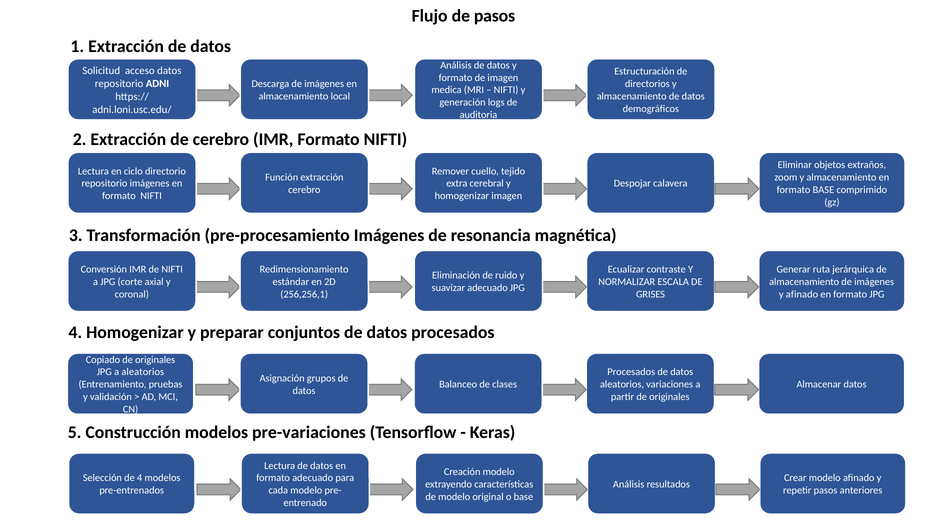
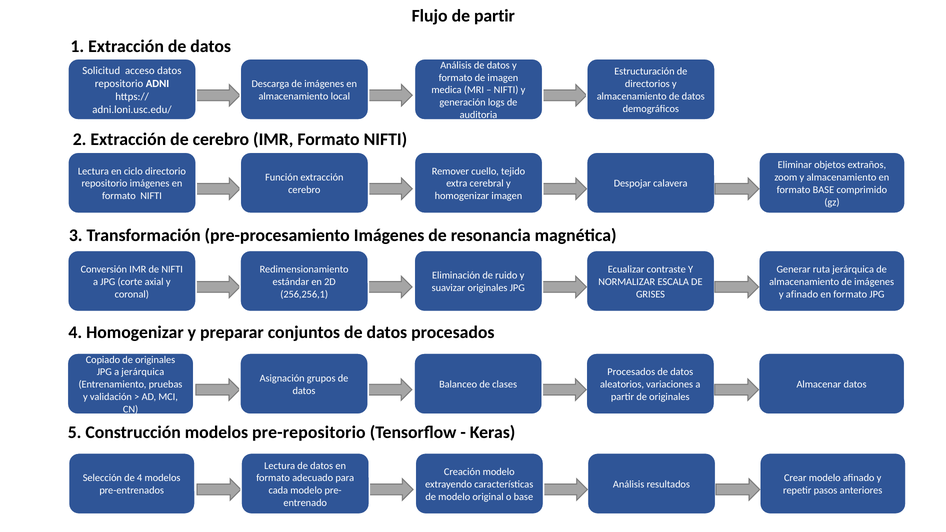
de pasos: pasos -> partir
adecuado at (488, 288): adecuado -> originales
a aleatorios: aleatorios -> jerárquica
pre-variaciones: pre-variaciones -> pre-repositorio
